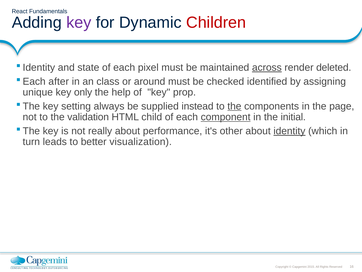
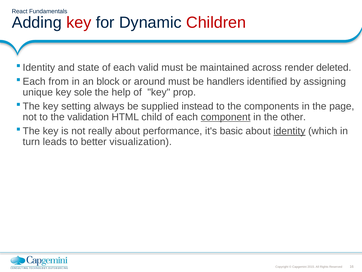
key at (79, 23) colour: purple -> red
pixel: pixel -> valid
across underline: present -> none
after: after -> from
class: class -> block
checked: checked -> handlers
only: only -> sole
the at (234, 106) underline: present -> none
initial: initial -> other
other: other -> basic
